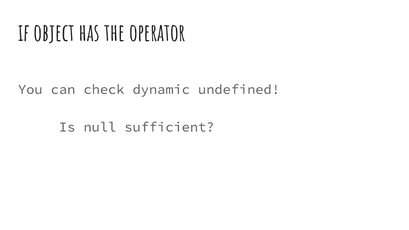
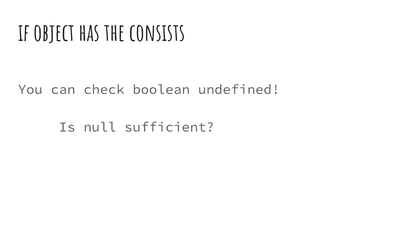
operator: operator -> consists
dynamic: dynamic -> boolean
